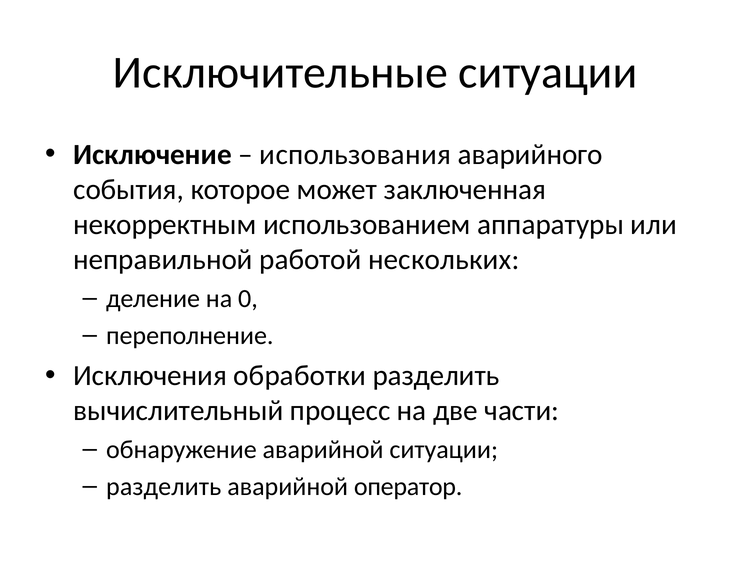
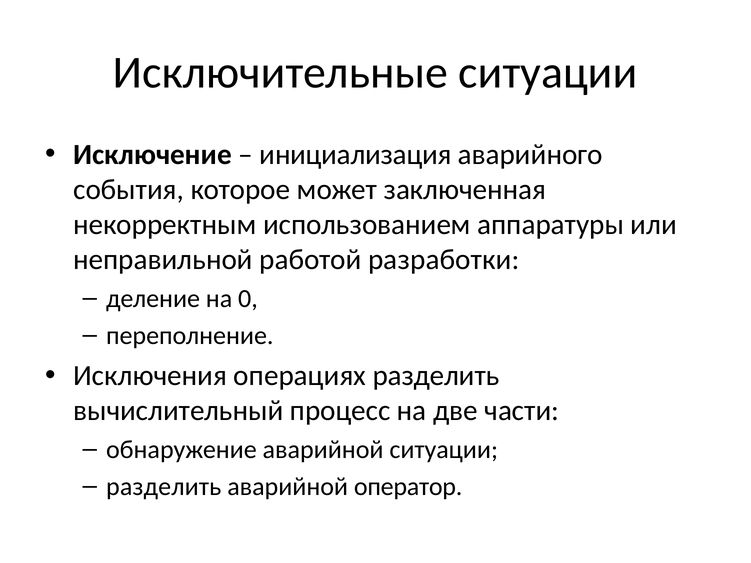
использования: использования -> инициализация
нескольких: нескольких -> разработки
обработки: обработки -> операциях
